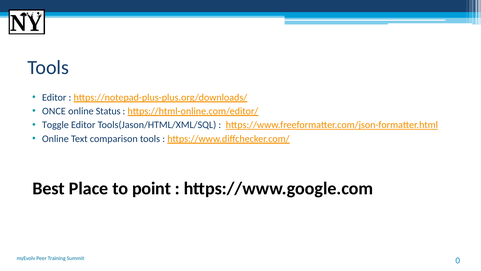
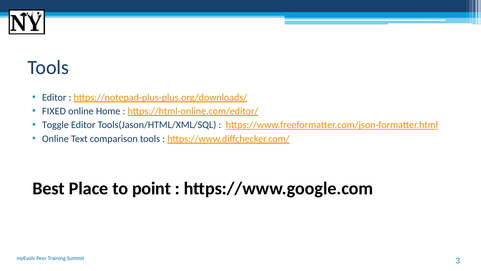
ONCE: ONCE -> FIXED
Status: Status -> Home
0: 0 -> 3
